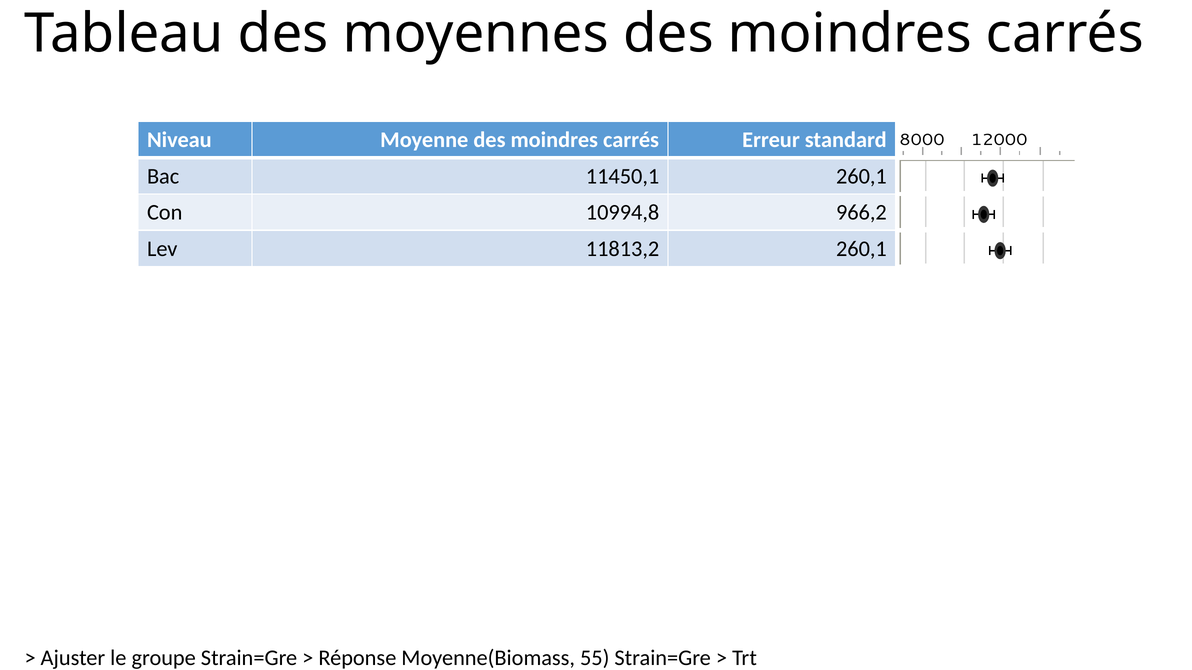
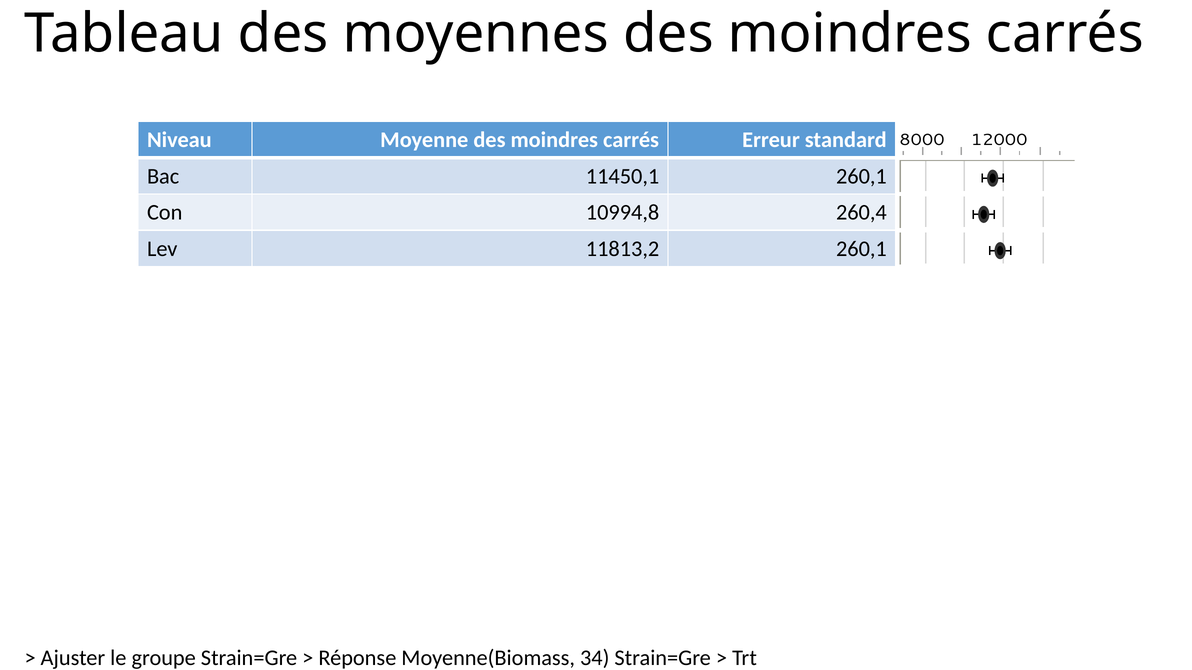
966,2: 966,2 -> 260,4
55: 55 -> 34
